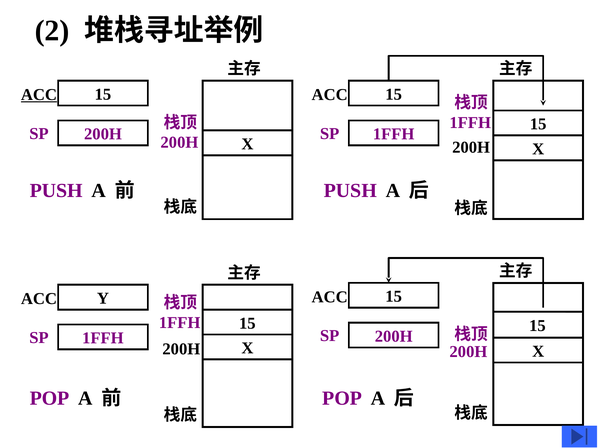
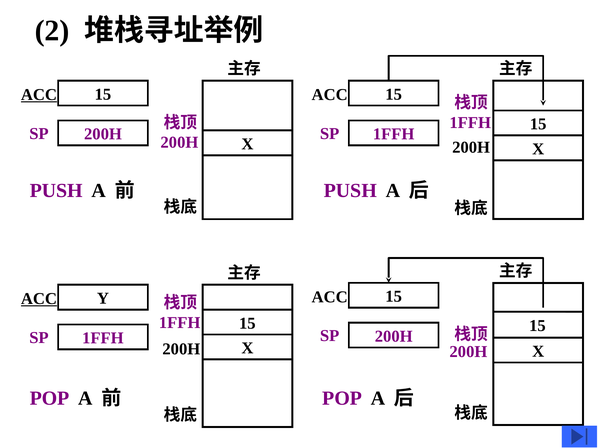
ACC at (39, 299) underline: none -> present
